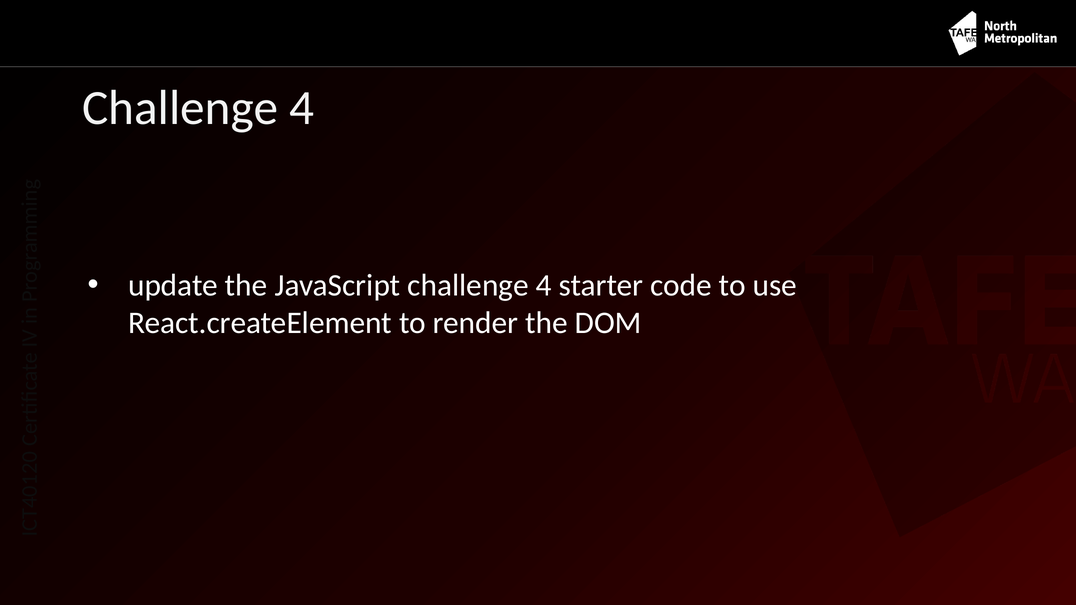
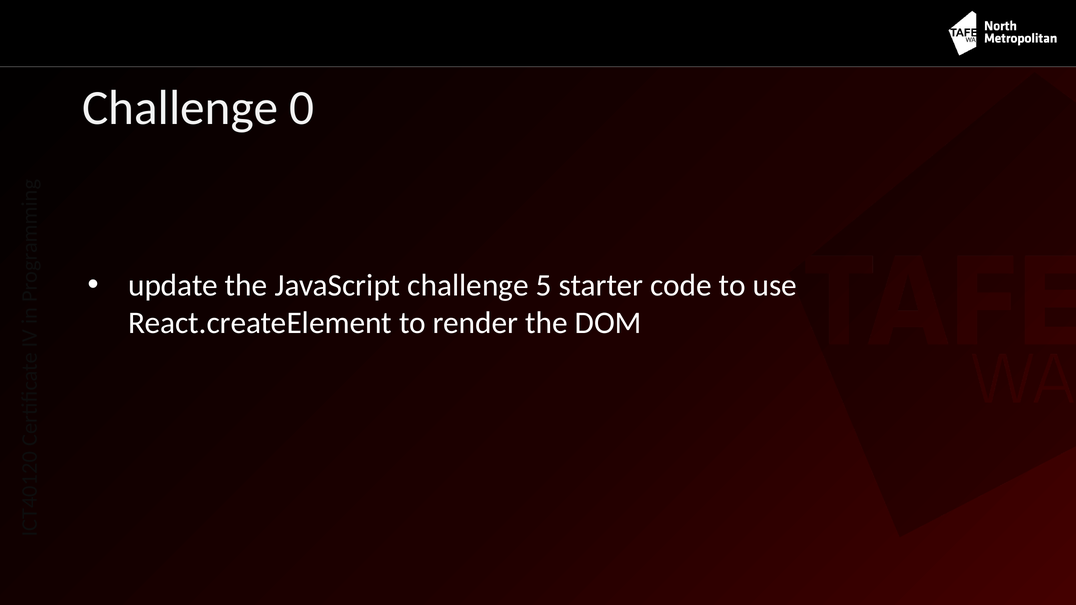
4 at (302, 108): 4 -> 0
JavaScript challenge 4: 4 -> 5
